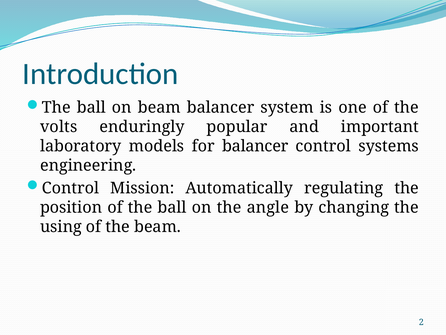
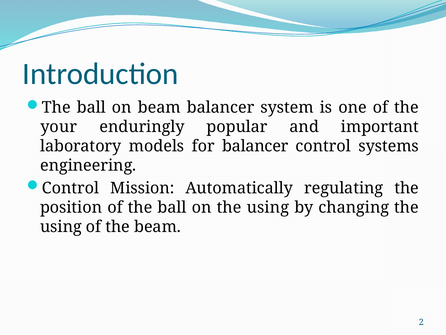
volts: volts -> your
on the angle: angle -> using
